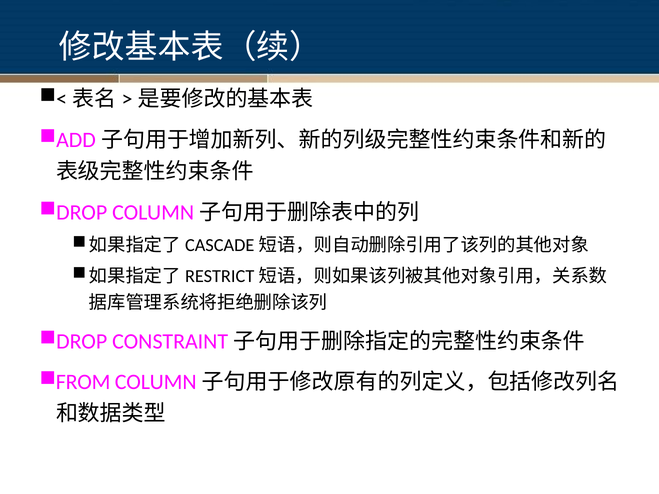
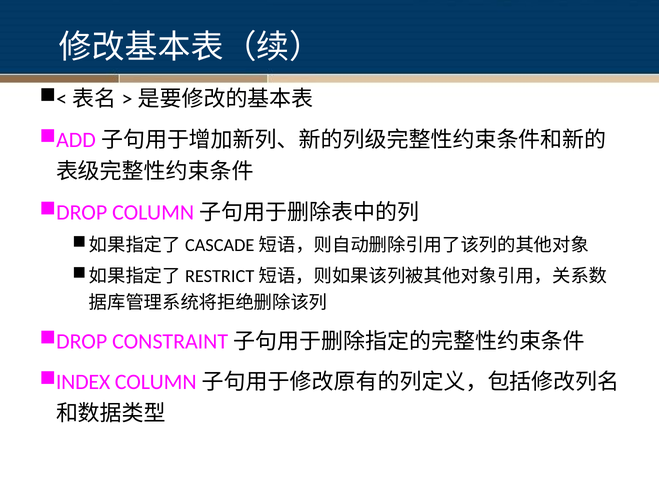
FROM: FROM -> INDEX
